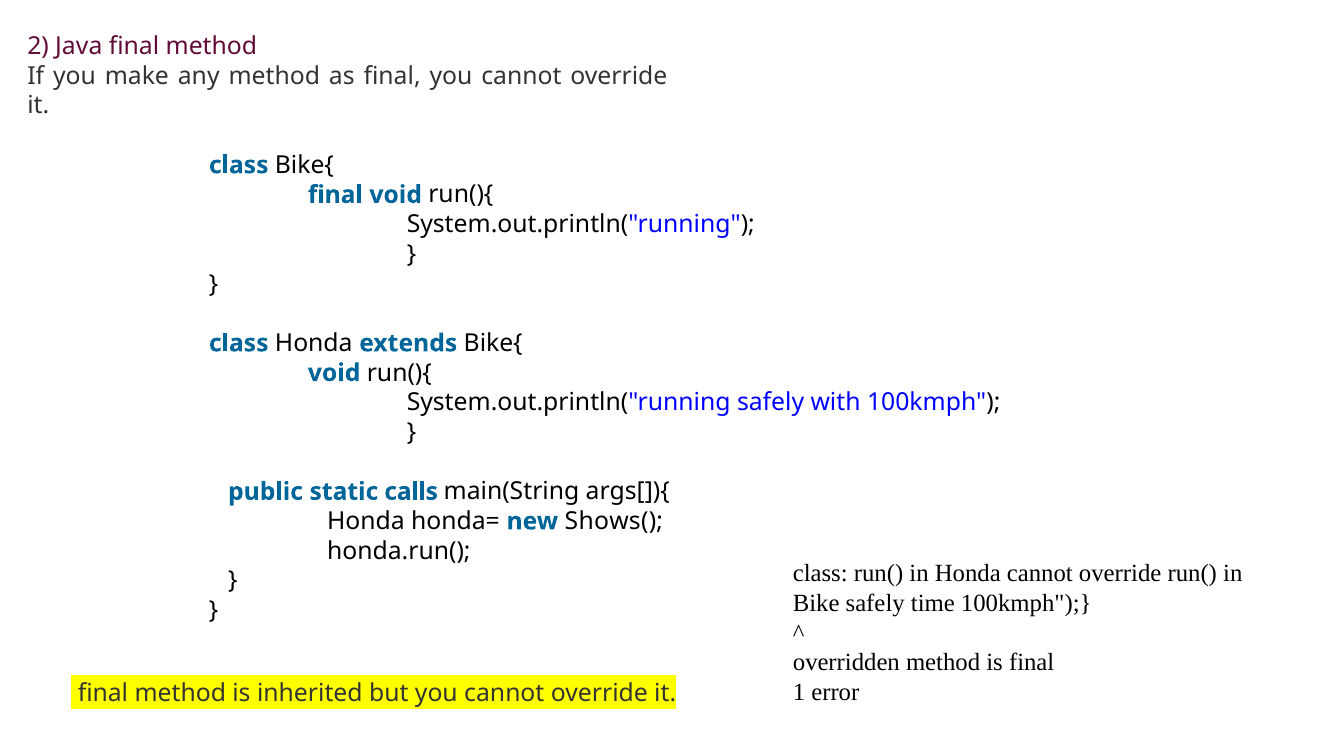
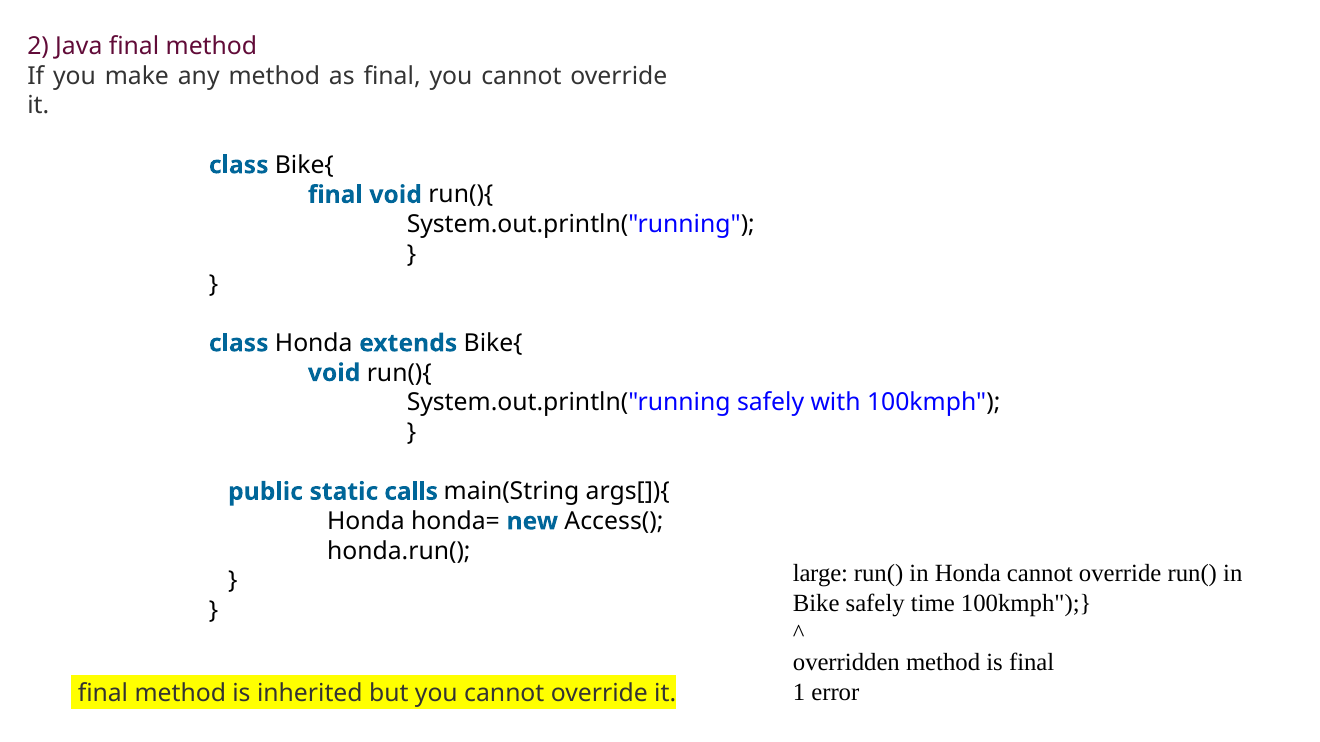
Shows(: Shows( -> Access(
class at (820, 574): class -> large
